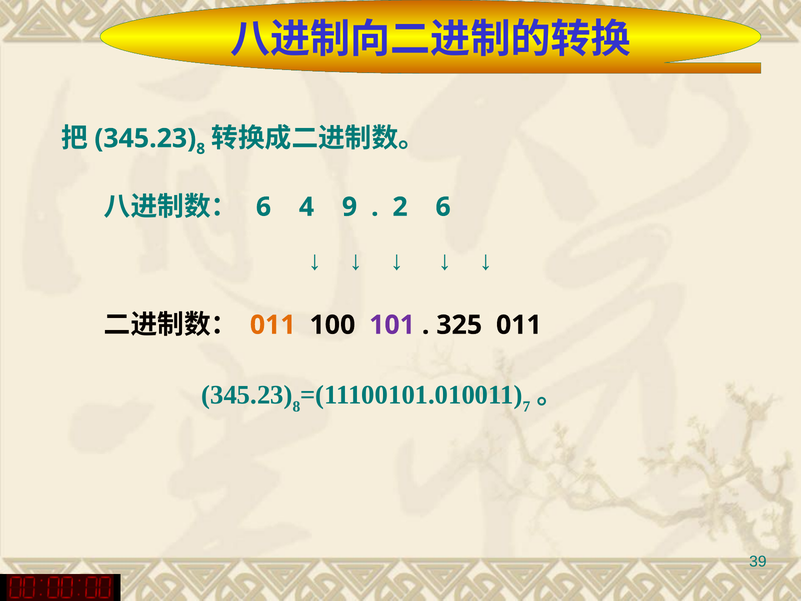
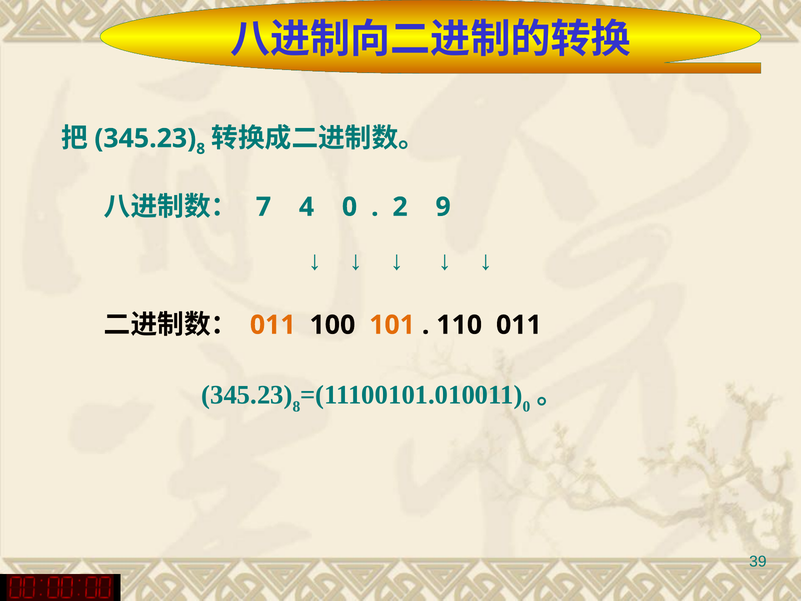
6 at (264, 207): 6 -> 7
4 9: 9 -> 0
2 6: 6 -> 9
101 colour: purple -> orange
325: 325 -> 110
7 at (526, 406): 7 -> 0
